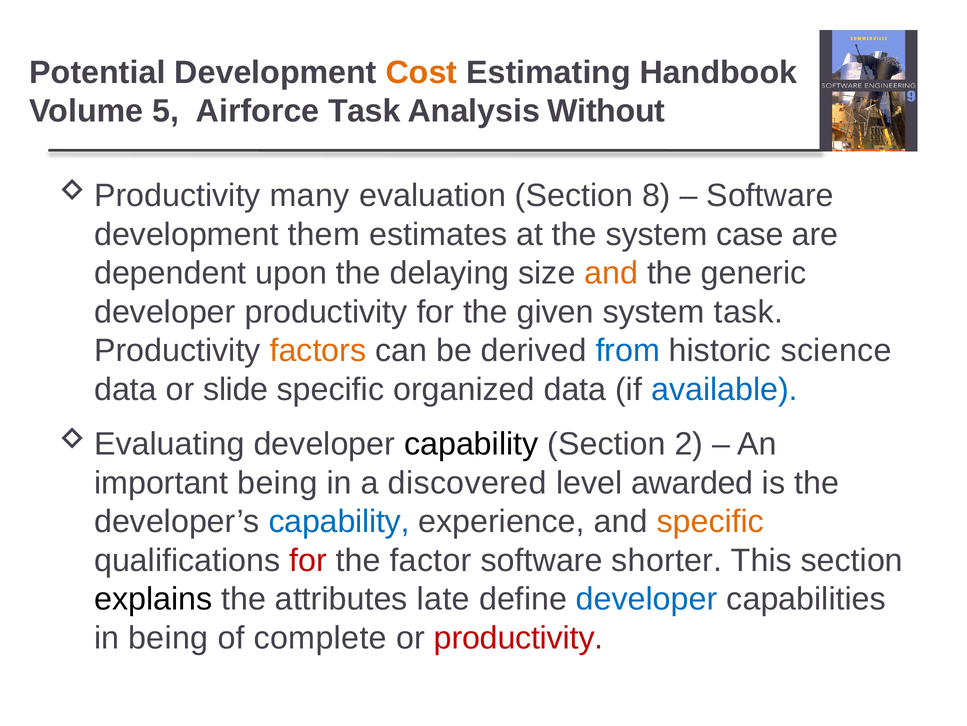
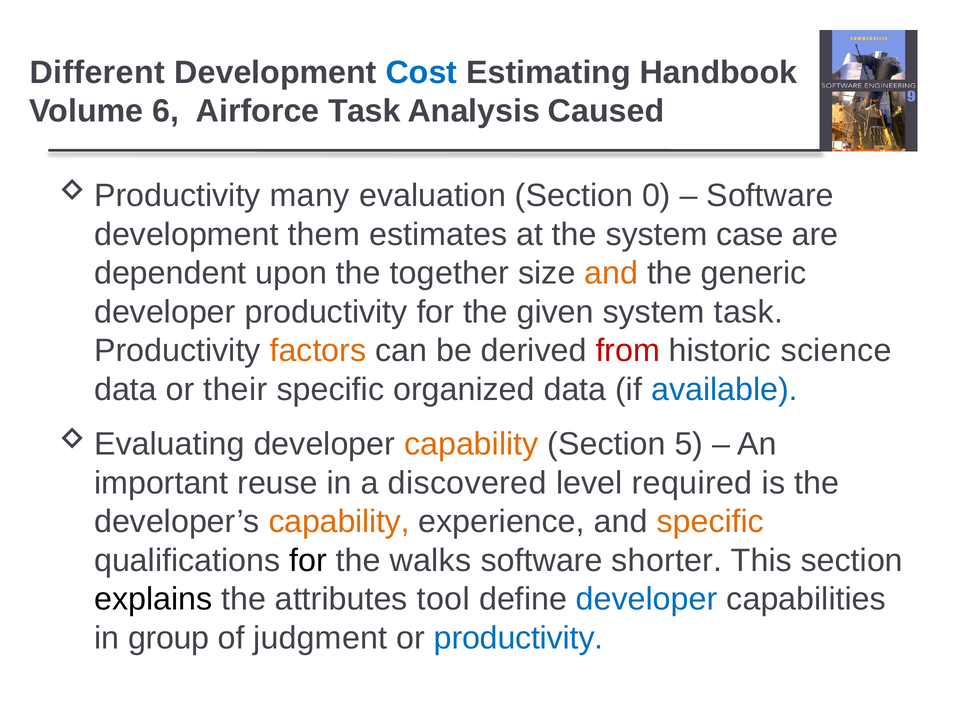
Potential: Potential -> Different
Cost colour: orange -> blue
5: 5 -> 6
Without: Without -> Caused
8: 8 -> 0
delaying: delaying -> together
from colour: blue -> red
slide: slide -> their
capability at (471, 444) colour: black -> orange
2: 2 -> 5
important being: being -> reuse
awarded: awarded -> required
capability at (339, 521) colour: blue -> orange
for at (308, 560) colour: red -> black
factor: factor -> walks
late: late -> tool
in being: being -> group
complete: complete -> judgment
productivity at (519, 637) colour: red -> blue
